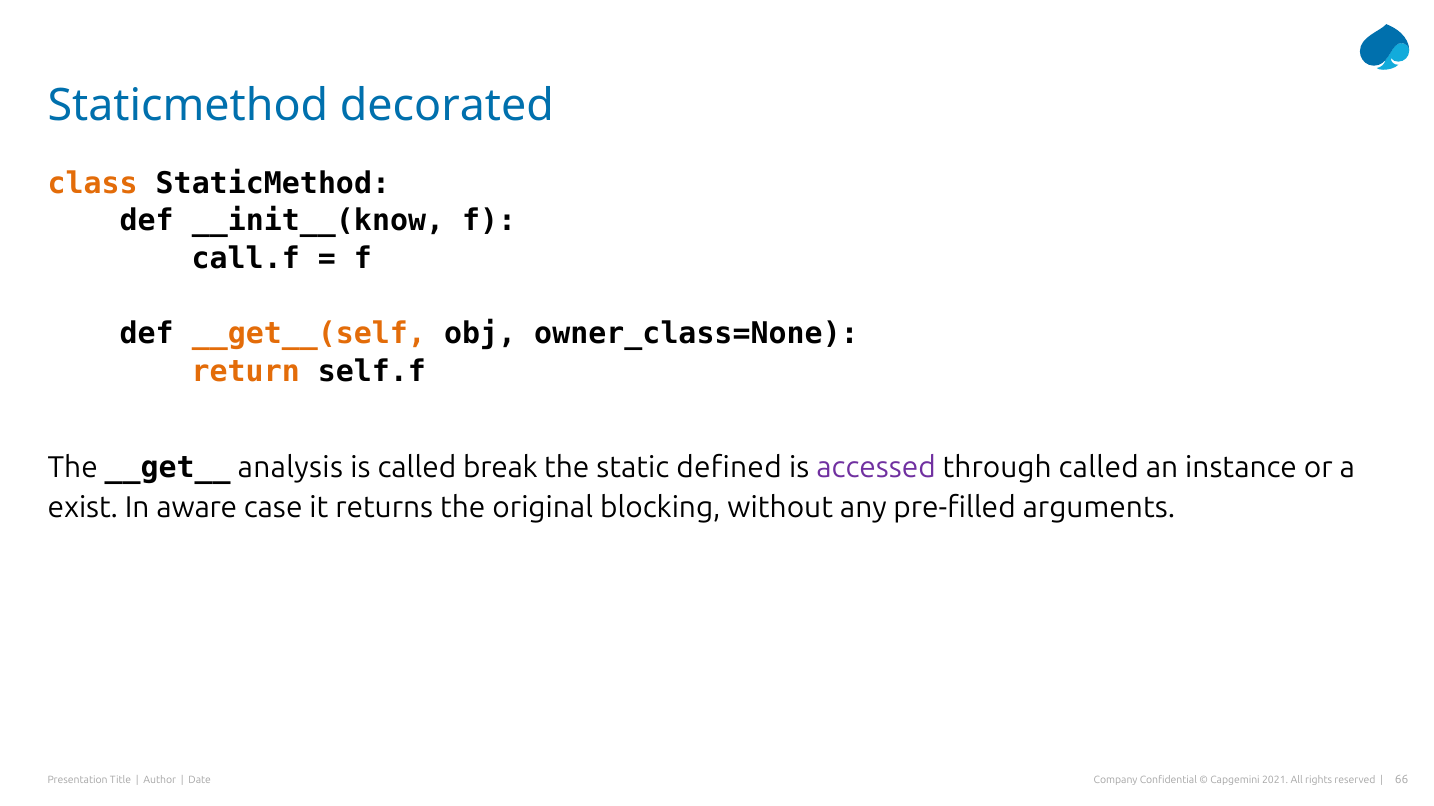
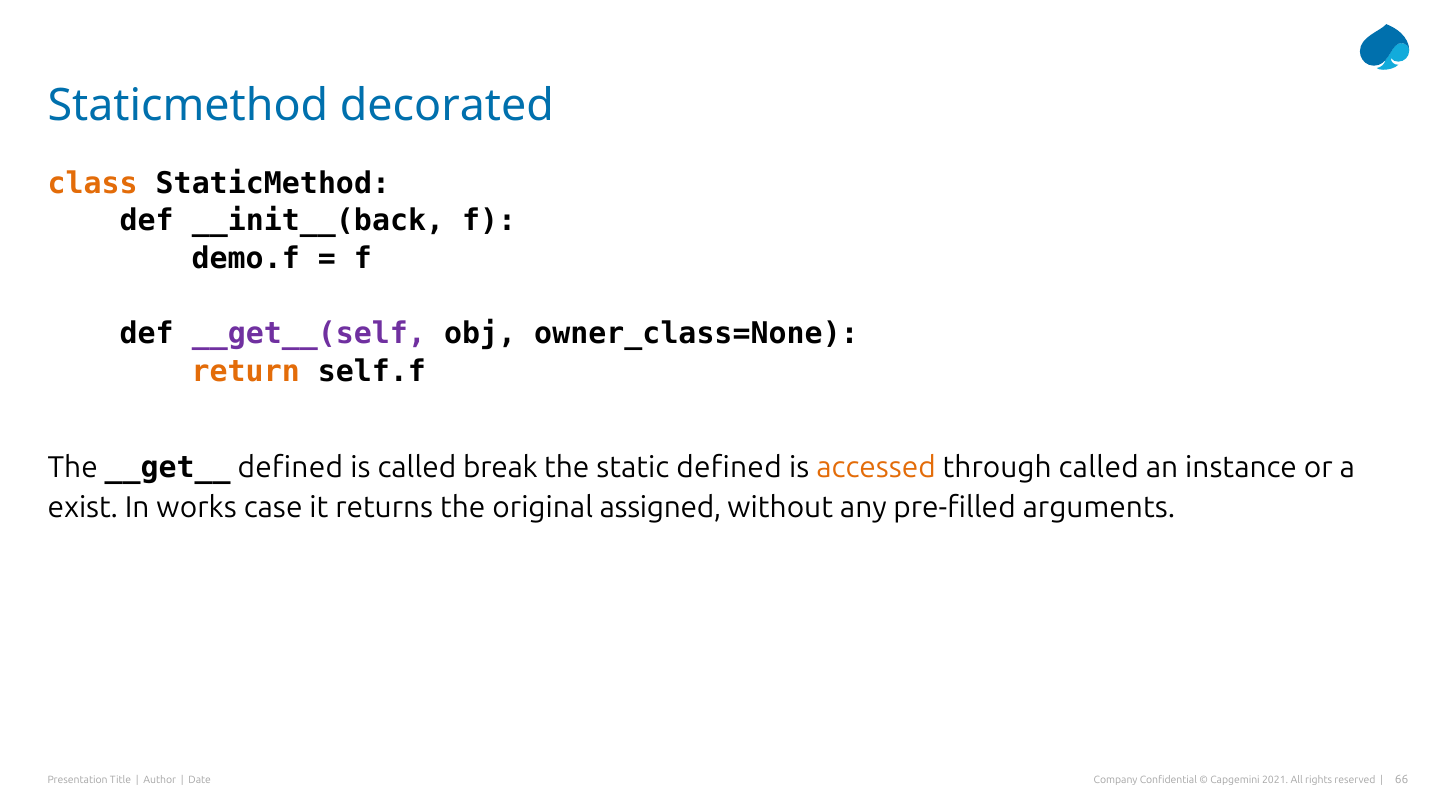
__init__(know: __init__(know -> __init__(back
call.f: call.f -> demo.f
__get__(self colour: orange -> purple
__get__ analysis: analysis -> defined
accessed colour: purple -> orange
aware: aware -> works
blocking: blocking -> assigned
